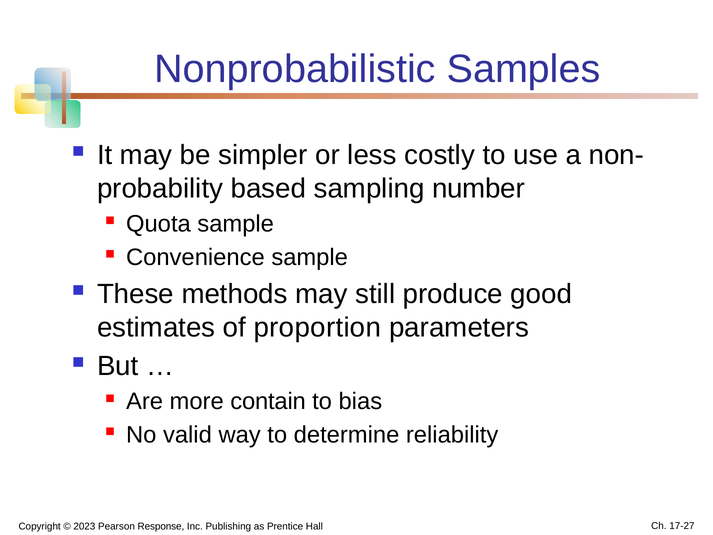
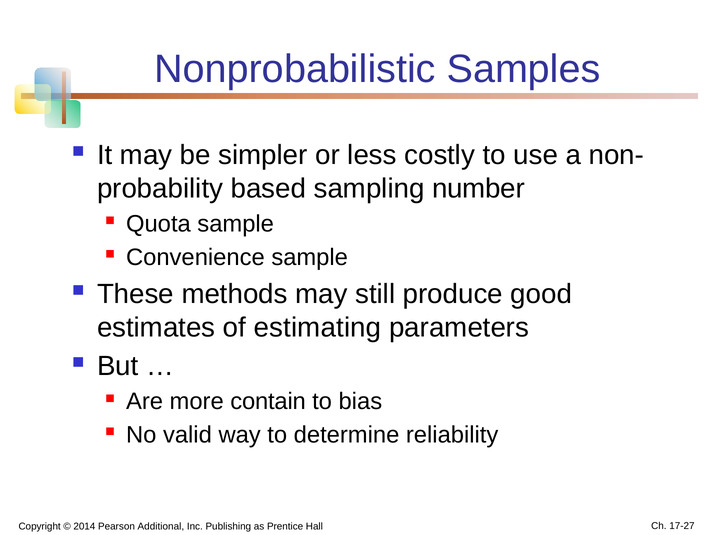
proportion: proportion -> estimating
2023: 2023 -> 2014
Response: Response -> Additional
